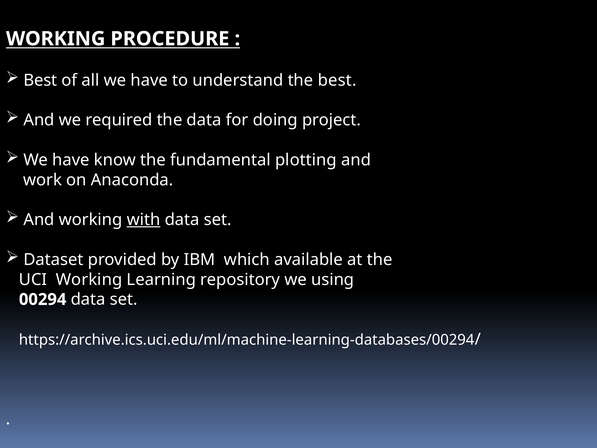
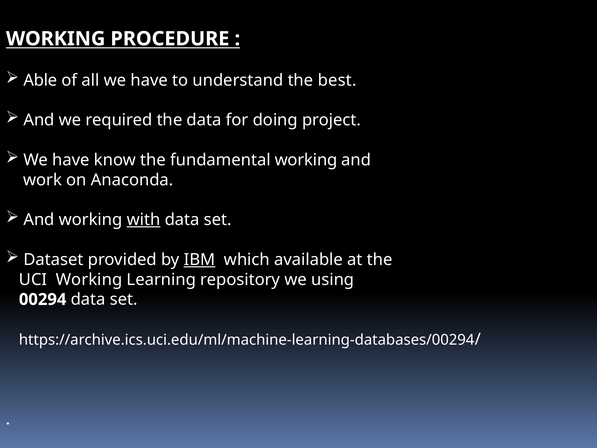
Best at (40, 80): Best -> Able
fundamental plotting: plotting -> working
IBM underline: none -> present
